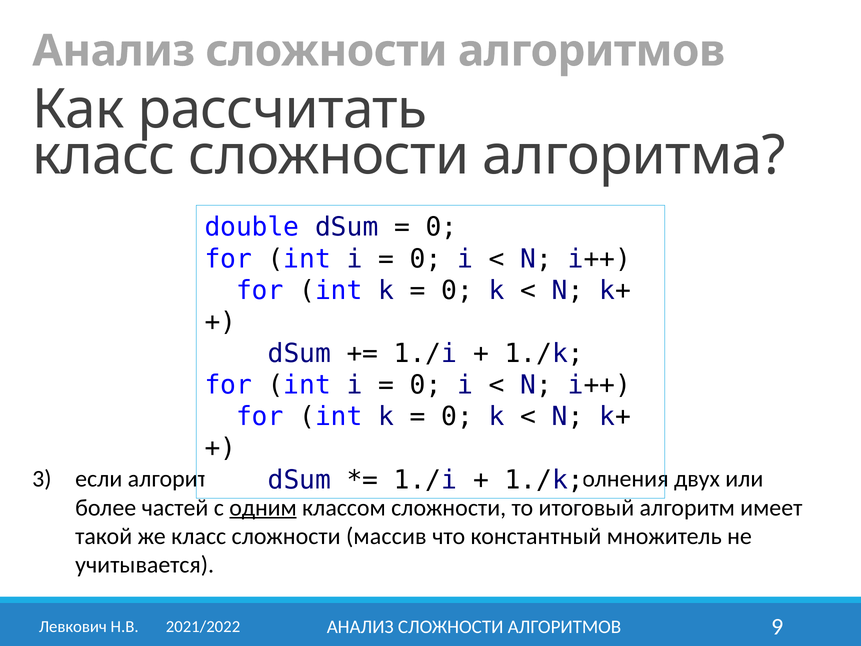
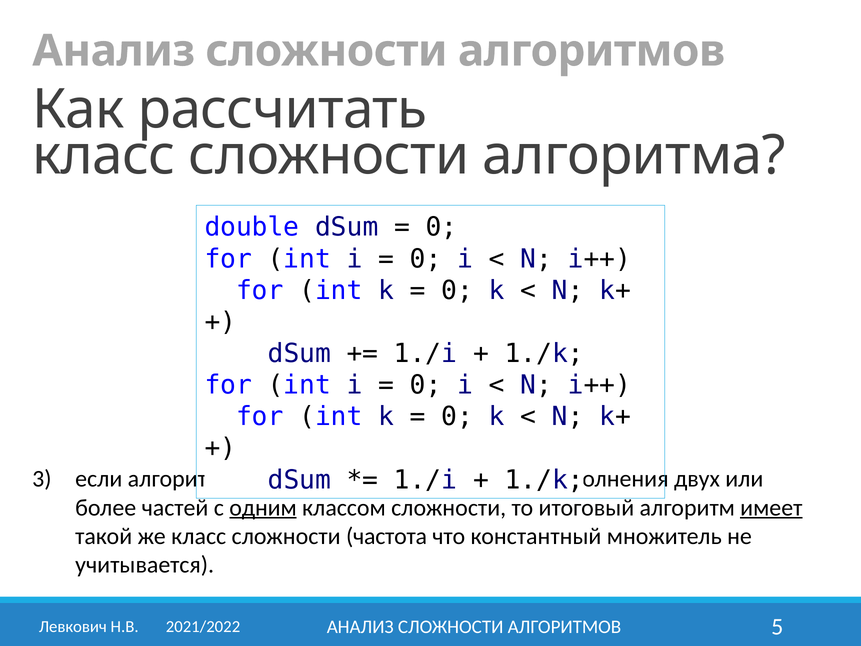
имеет underline: none -> present
массив: массив -> частота
9: 9 -> 5
